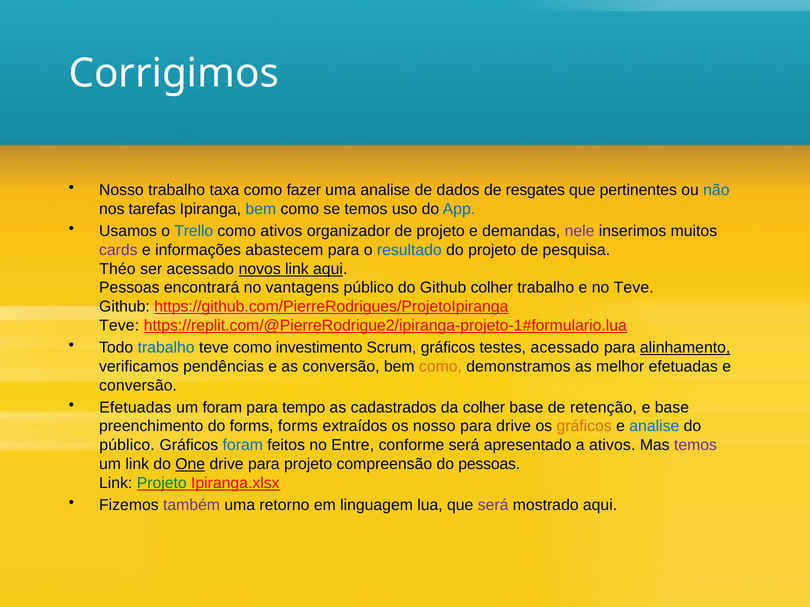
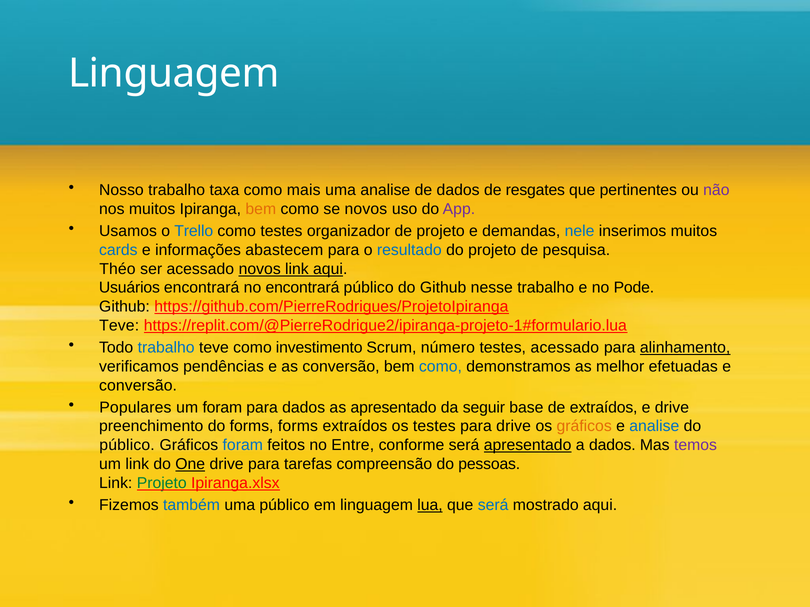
Corrigimos at (174, 74): Corrigimos -> Linguagem
fazer: fazer -> mais
não colour: blue -> purple
nos tarefas: tarefas -> muitos
bem at (261, 209) colour: blue -> orange
se temos: temos -> novos
App colour: blue -> purple
como ativos: ativos -> testes
nele colour: purple -> blue
cards colour: purple -> blue
Pessoas at (129, 288): Pessoas -> Usuários
no vantagens: vantagens -> encontrará
Github colher: colher -> nesse
no Teve: Teve -> Pode
Scrum gráficos: gráficos -> número
como at (440, 367) colour: orange -> blue
Efetuadas at (135, 408): Efetuadas -> Populares
para tempo: tempo -> dados
as cadastrados: cadastrados -> apresentado
da colher: colher -> seguir
de retenção: retenção -> extraídos
e base: base -> drive
os nosso: nosso -> testes
apresentado at (528, 446) underline: none -> present
a ativos: ativos -> dados
para projeto: projeto -> tarefas
também colour: purple -> blue
uma retorno: retorno -> público
lua underline: none -> present
será at (493, 505) colour: purple -> blue
